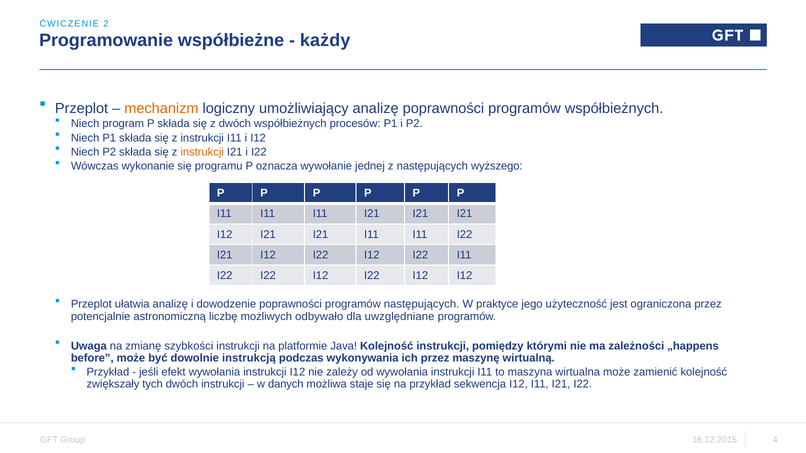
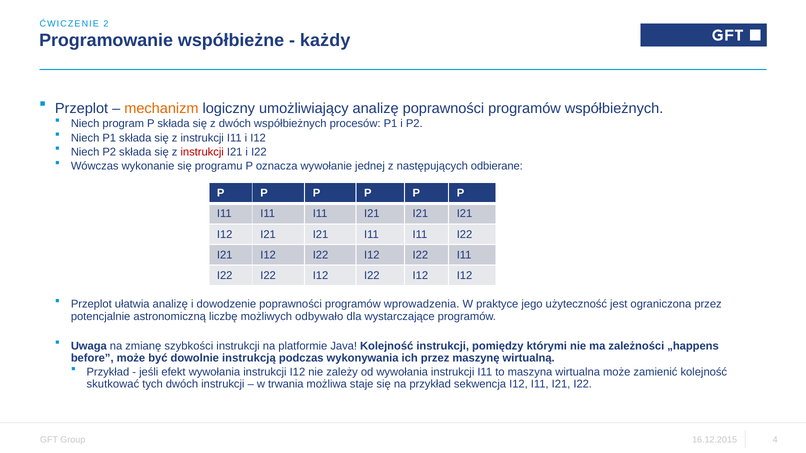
instrukcji at (202, 152) colour: orange -> red
wyższego: wyższego -> odbierane
programów następujących: następujących -> wprowadzenia
uwzględniane: uwzględniane -> wystarczające
zwiększały: zwiększały -> skutkować
danych: danych -> trwania
